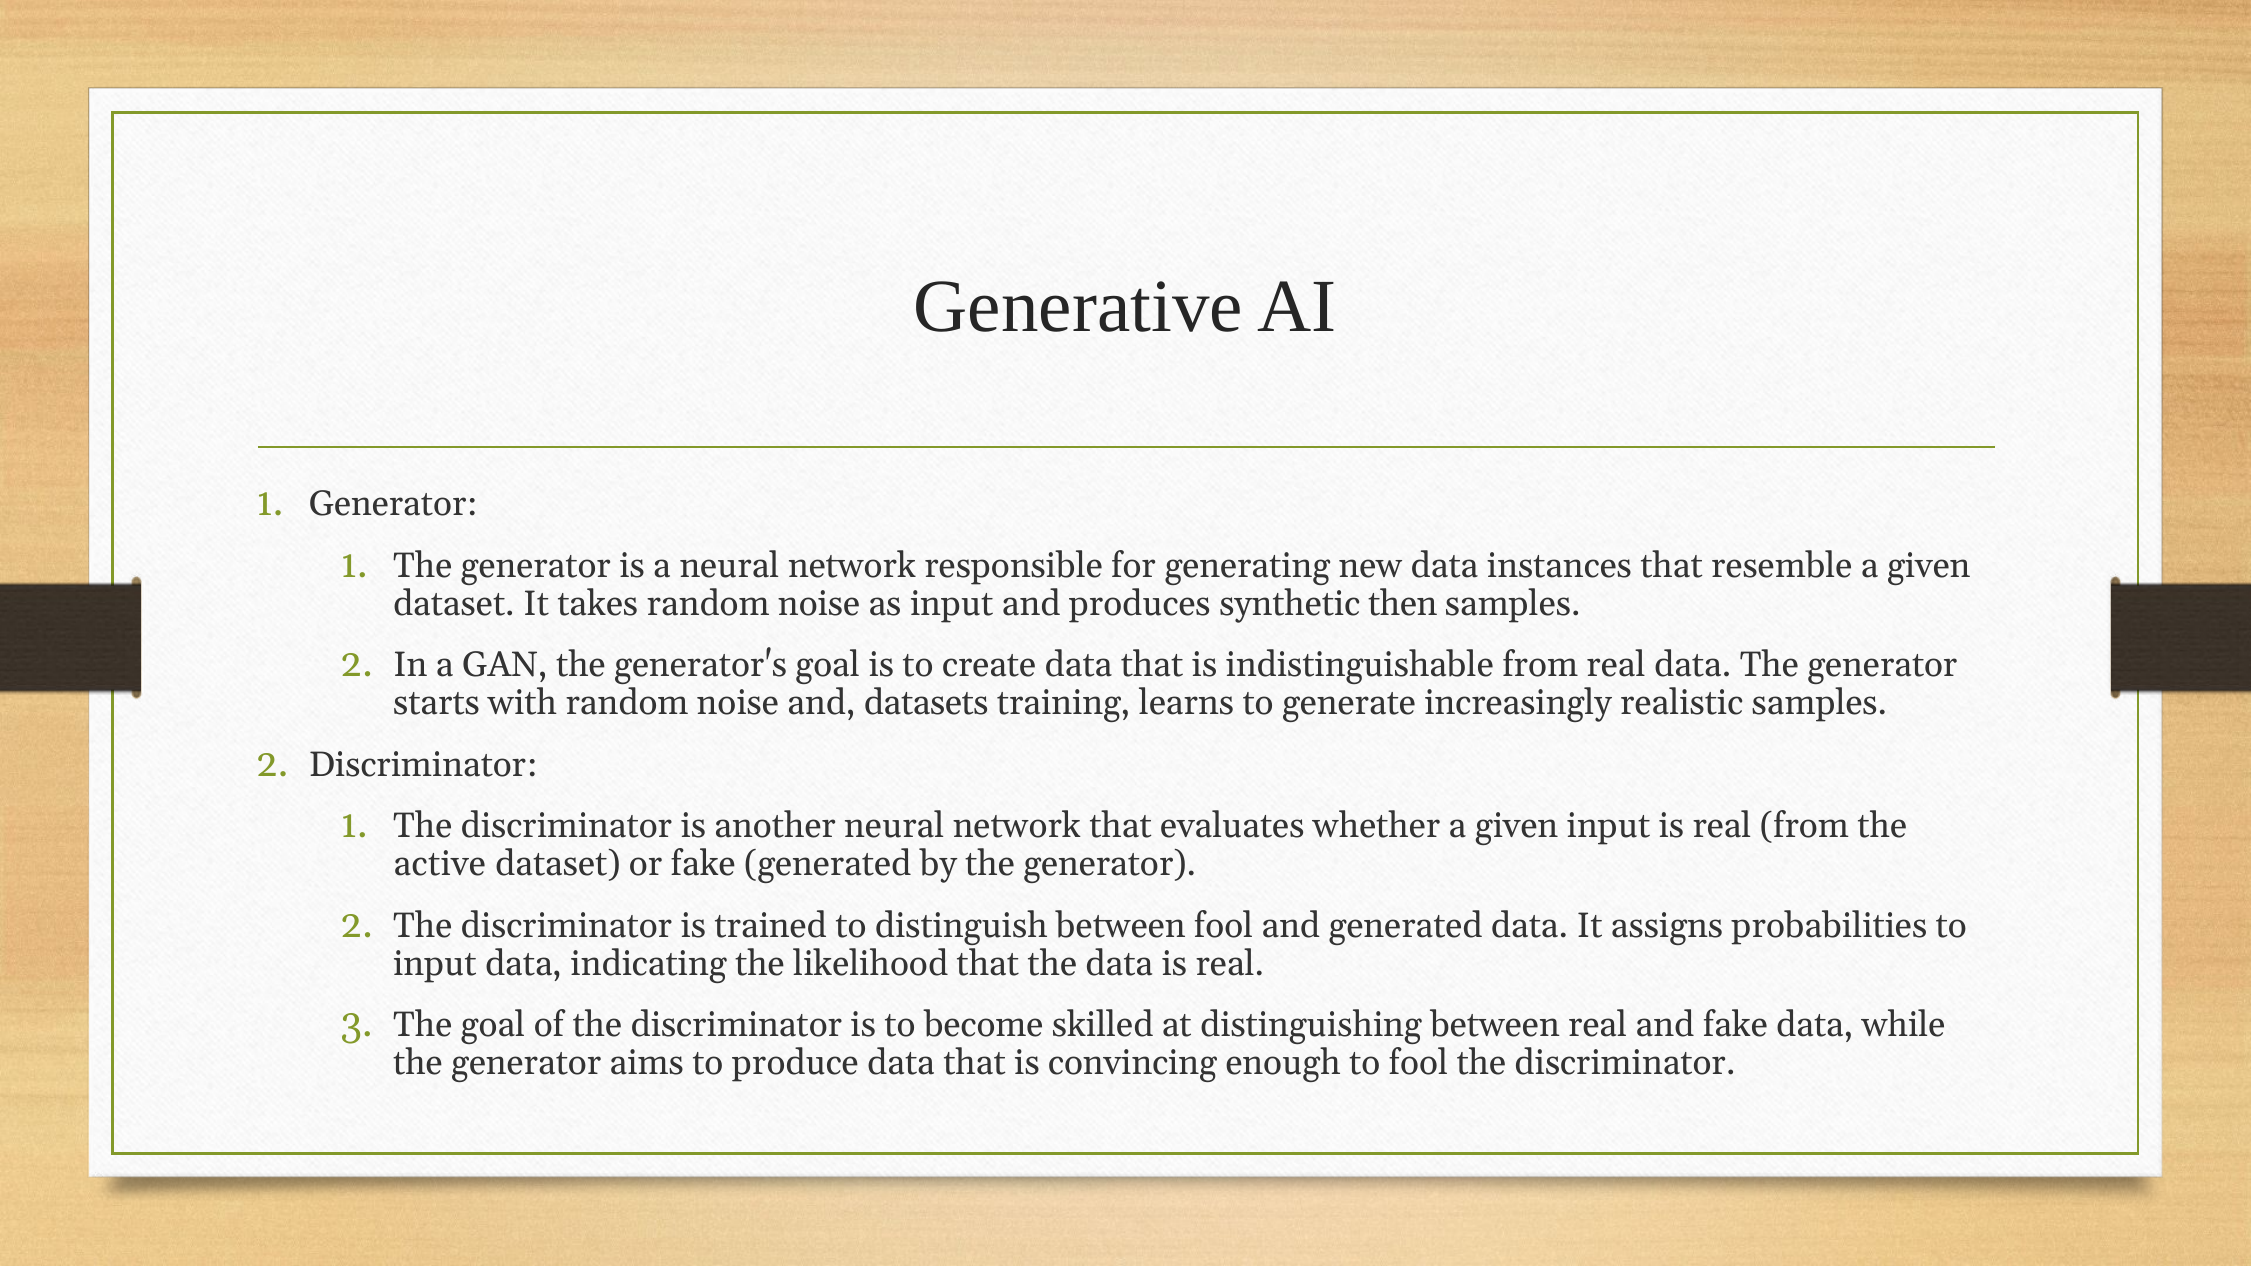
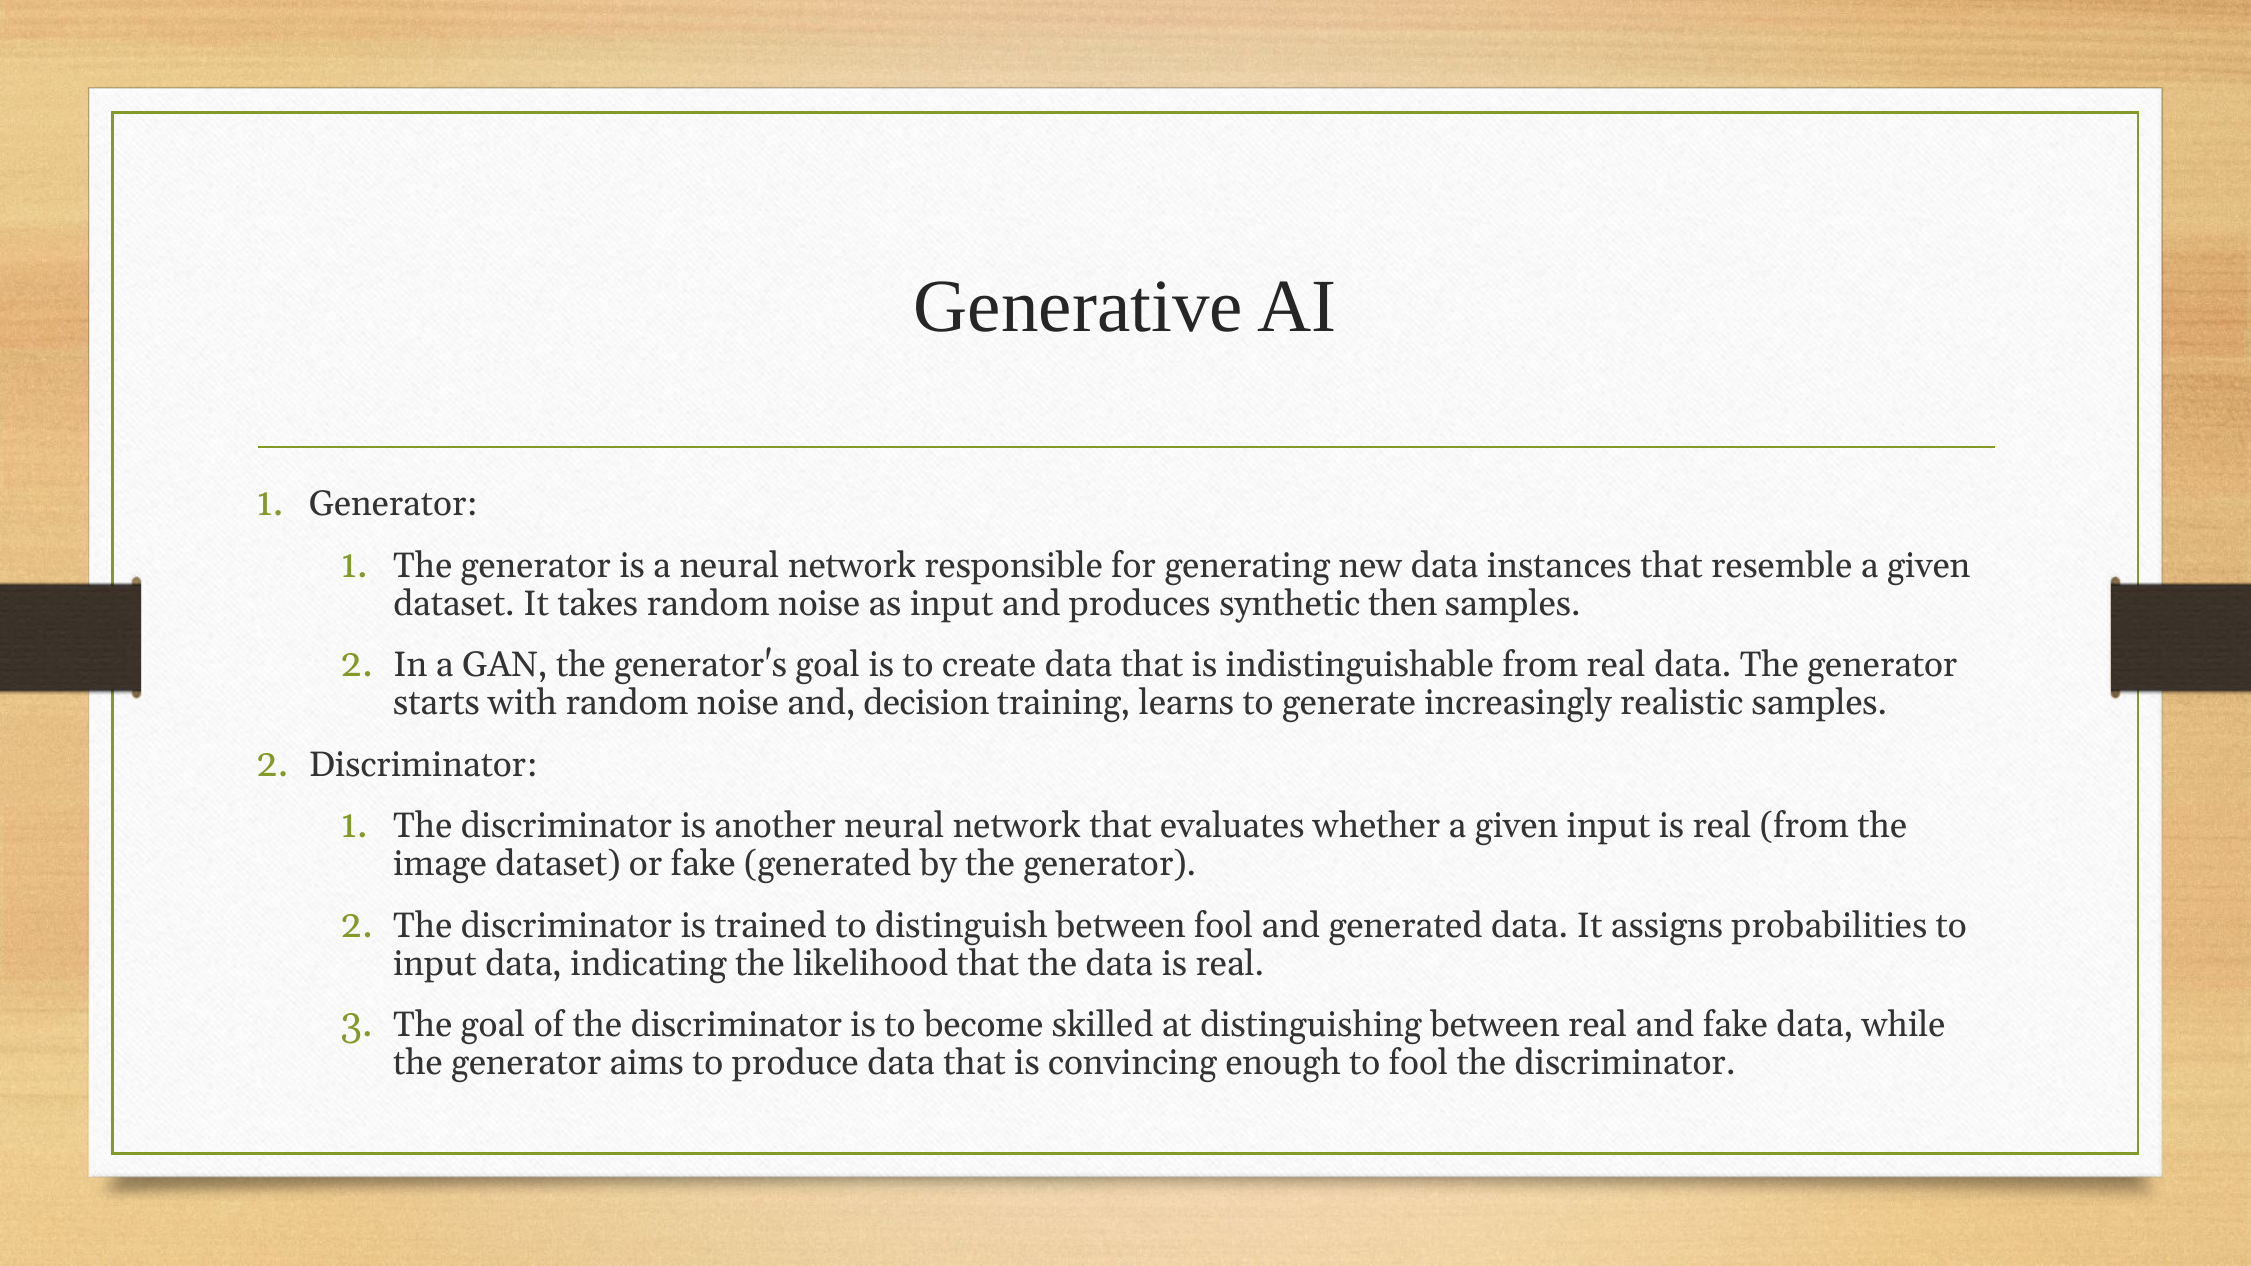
datasets: datasets -> decision
active: active -> image
